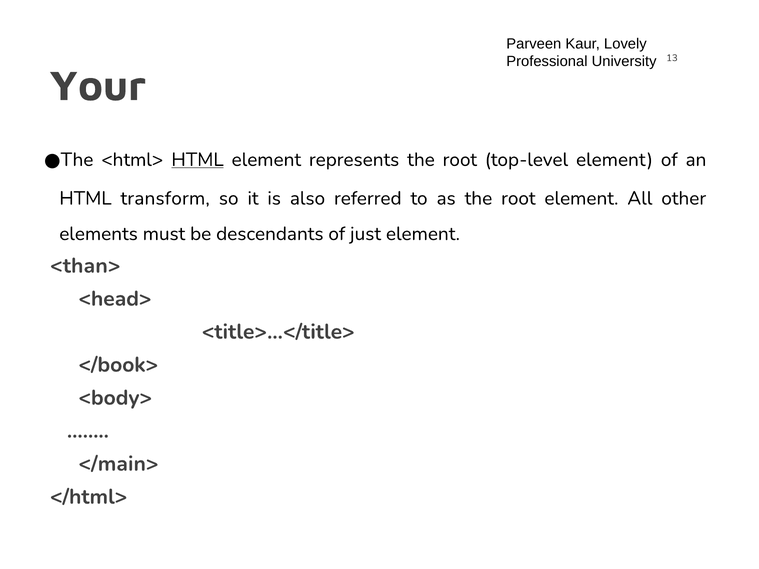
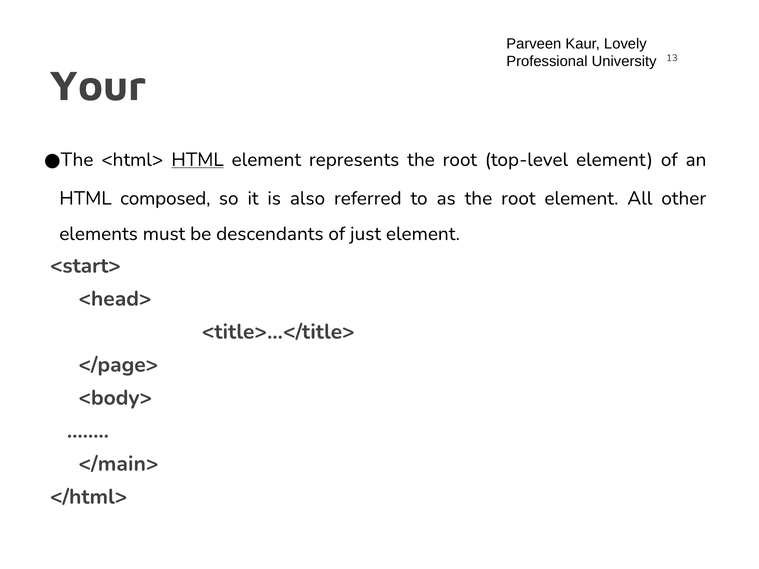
transform: transform -> composed
<than>: <than> -> <start>
</book>: </book> -> </page>
